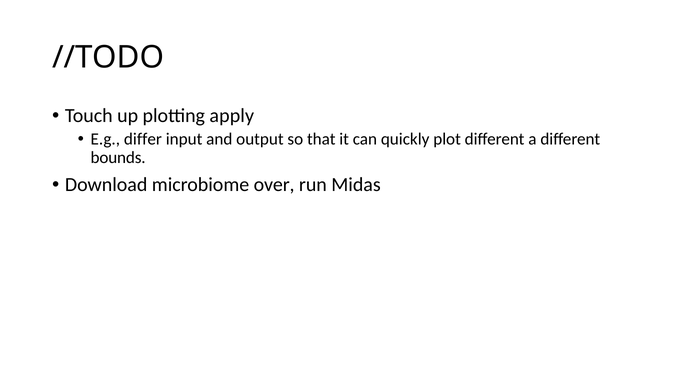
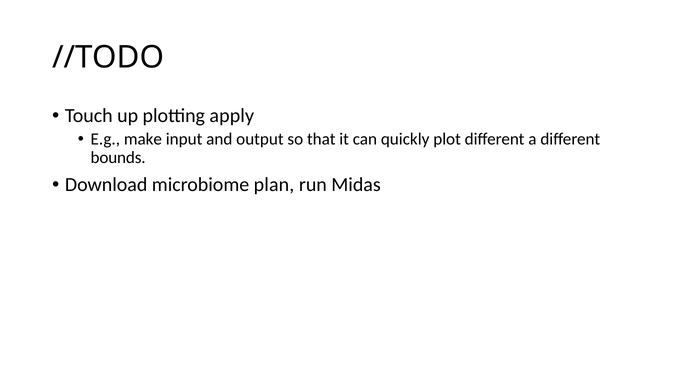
differ: differ -> make
over: over -> plan
